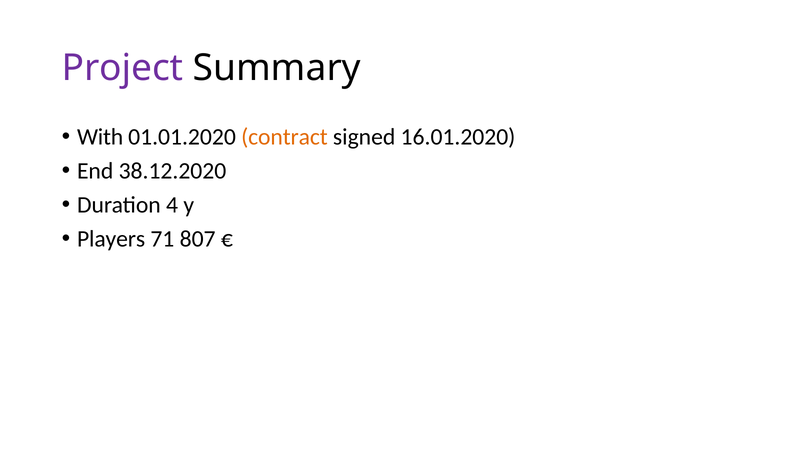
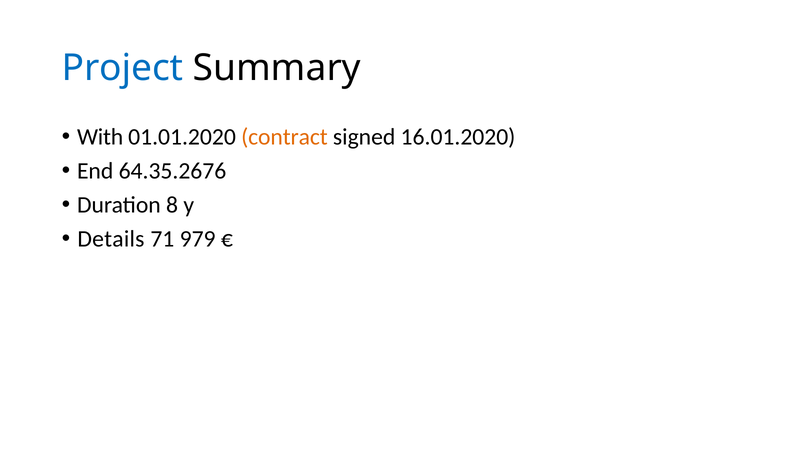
Project colour: purple -> blue
38.12.2020: 38.12.2020 -> 64.35.2676
4: 4 -> 8
Players: Players -> Details
807: 807 -> 979
